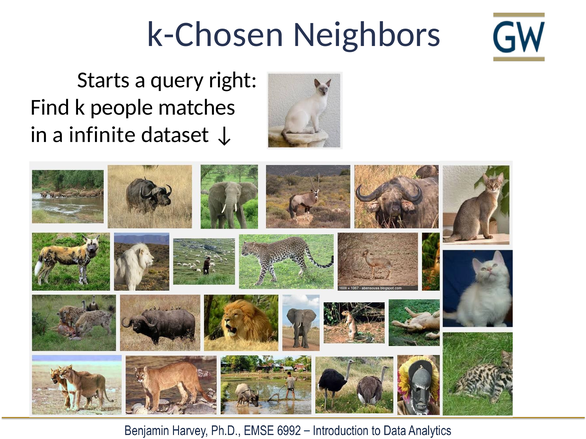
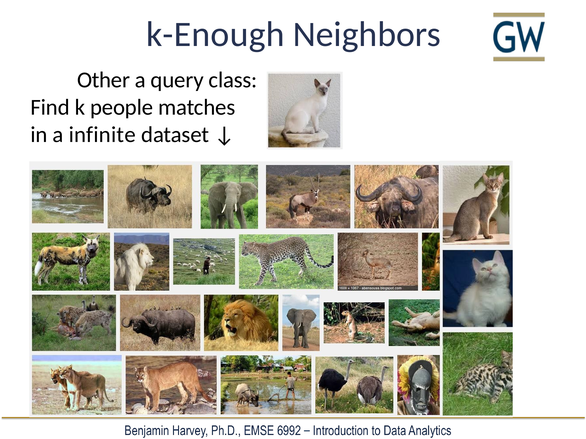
k-Chosen: k-Chosen -> k-Enough
Starts: Starts -> Other
right: right -> class
